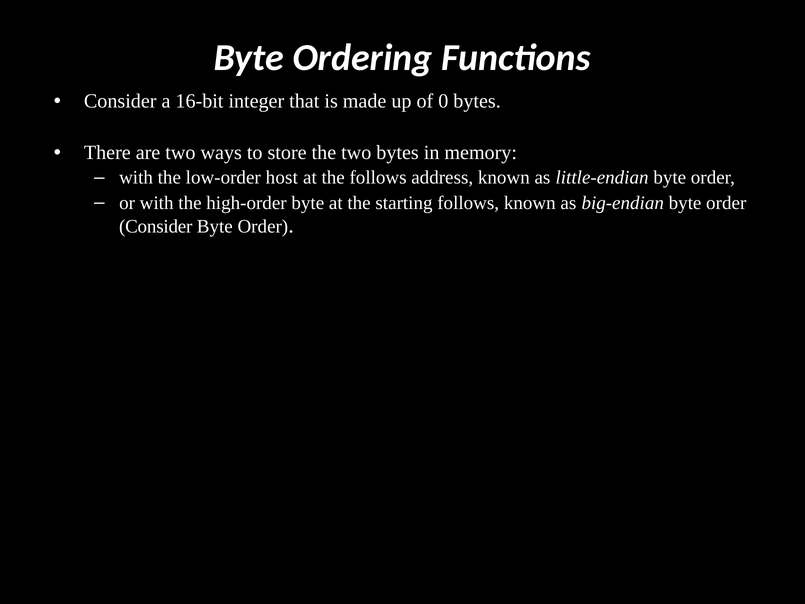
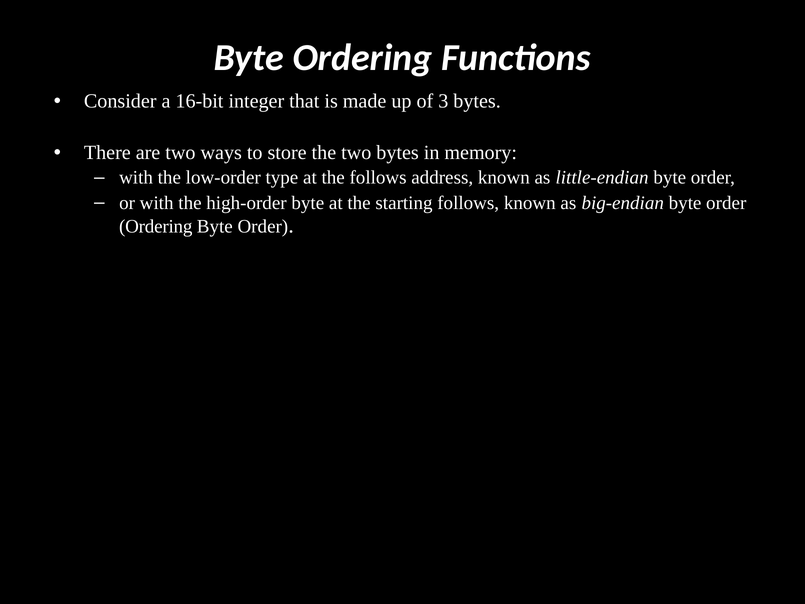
0: 0 -> 3
host: host -> type
Consider at (156, 226): Consider -> Ordering
